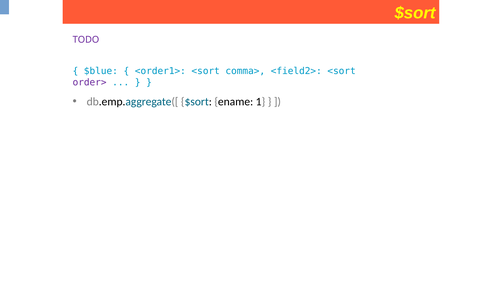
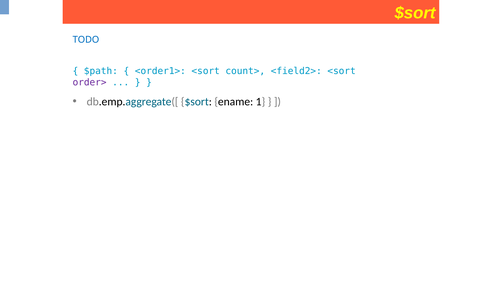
TODO colour: purple -> blue
$blue: $blue -> $path
comma>: comma> -> count>
